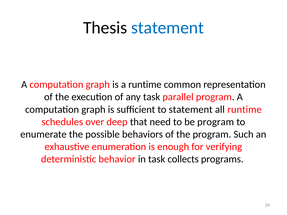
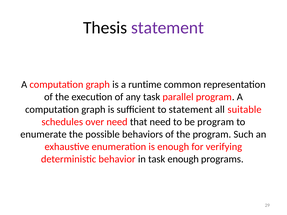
statement at (168, 28) colour: blue -> purple
all runtime: runtime -> suitable
over deep: deep -> need
task collects: collects -> enough
